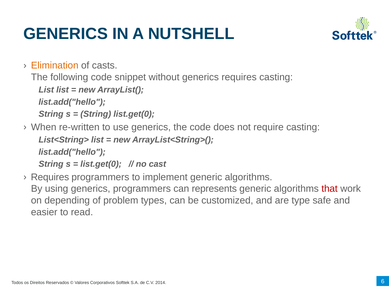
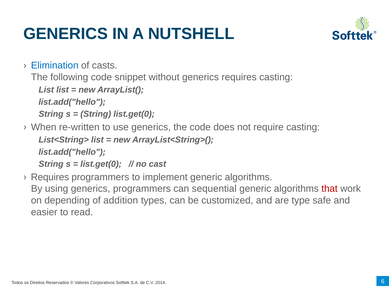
Elimination colour: orange -> blue
represents: represents -> sequential
problem: problem -> addition
